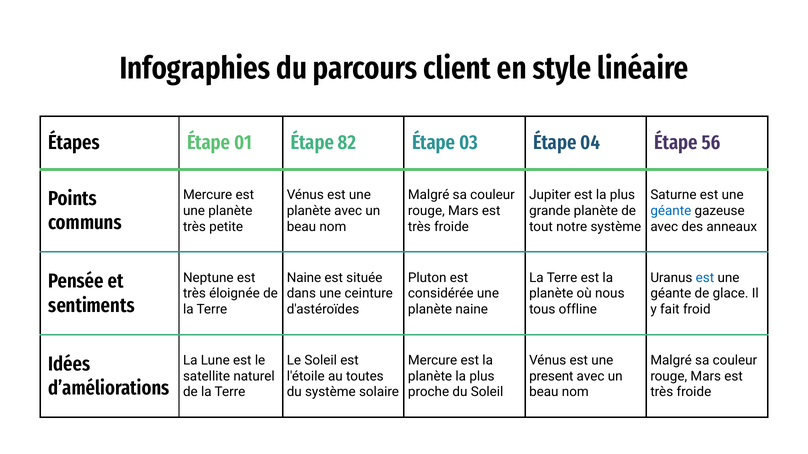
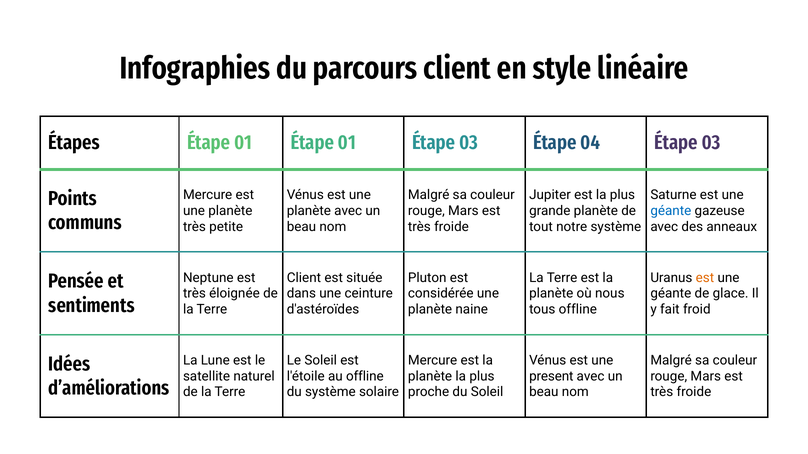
01 Étape 82: 82 -> 01
04 Étape 56: 56 -> 03
Naine at (304, 278): Naine -> Client
est at (705, 278) colour: blue -> orange
au toutes: toutes -> offline
